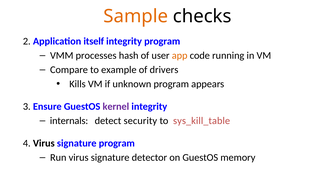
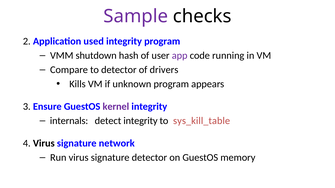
Sample colour: orange -> purple
itself: itself -> used
processes: processes -> shutdown
app colour: orange -> purple
to example: example -> detector
detect security: security -> integrity
signature program: program -> network
